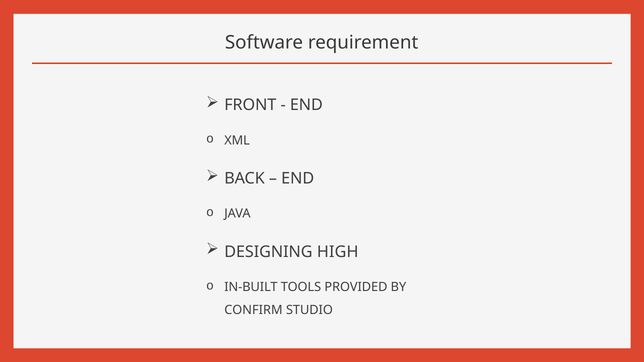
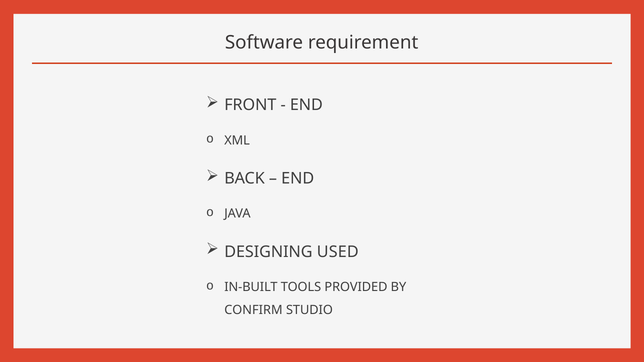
HIGH: HIGH -> USED
